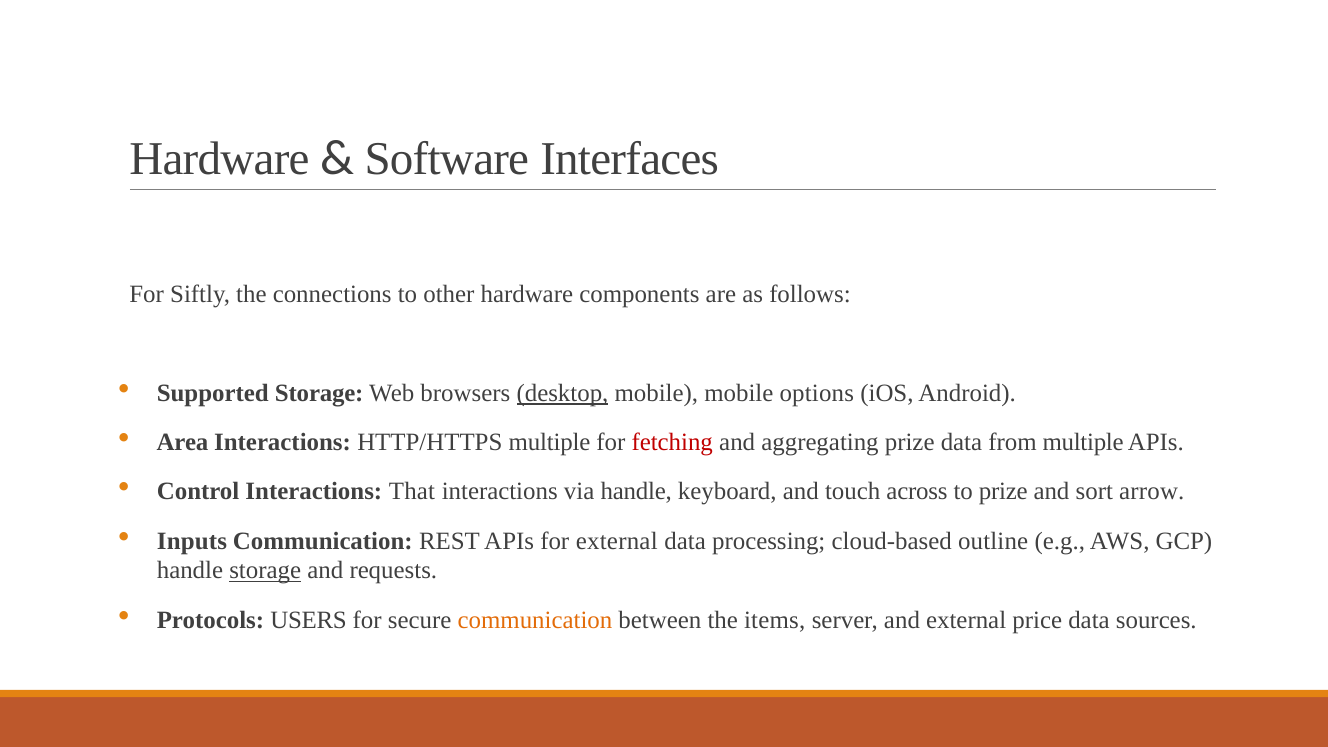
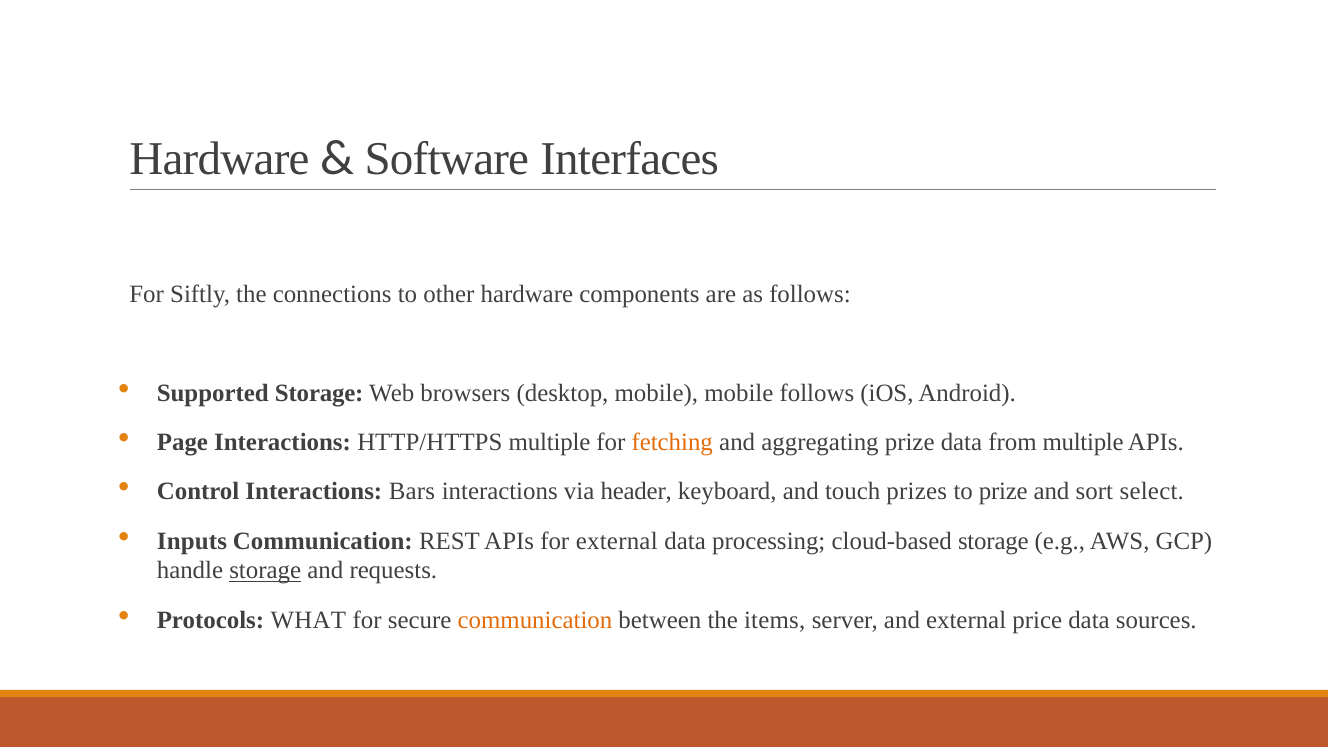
desktop underline: present -> none
mobile options: options -> follows
Area: Area -> Page
fetching colour: red -> orange
That: That -> Bars
via handle: handle -> header
across: across -> prizes
arrow: arrow -> select
cloud-based outline: outline -> storage
USERS: USERS -> WHAT
